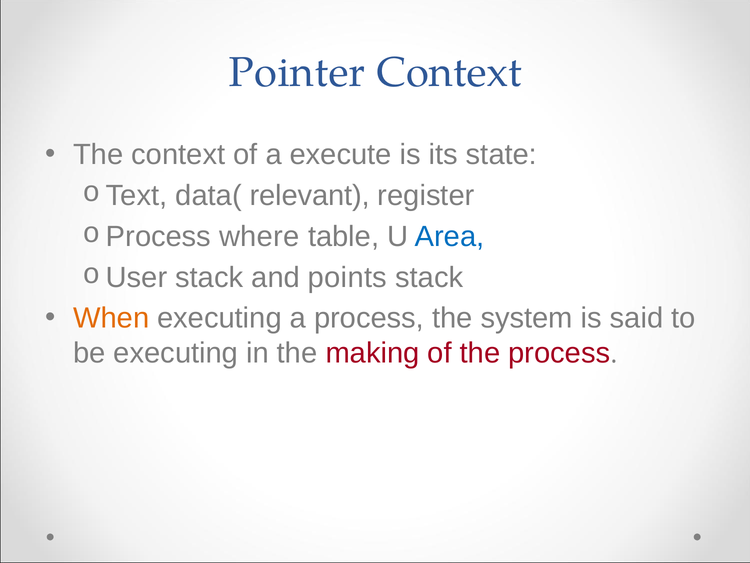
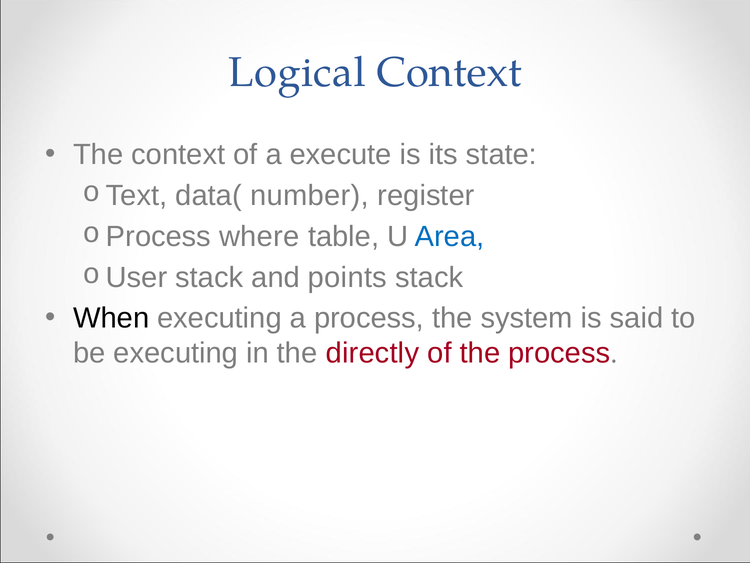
Pointer: Pointer -> Logical
relevant: relevant -> number
When colour: orange -> black
making: making -> directly
